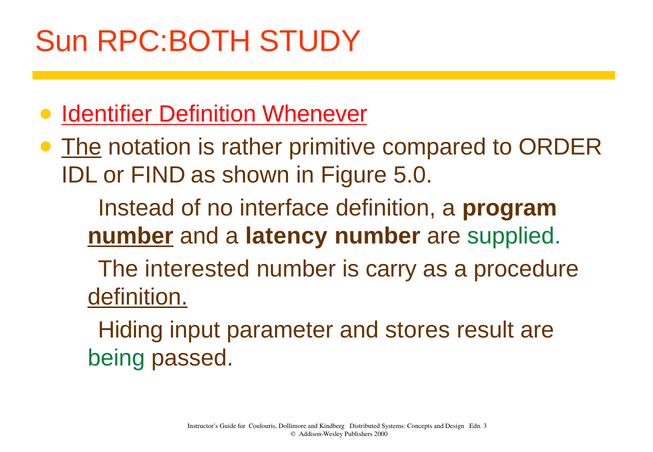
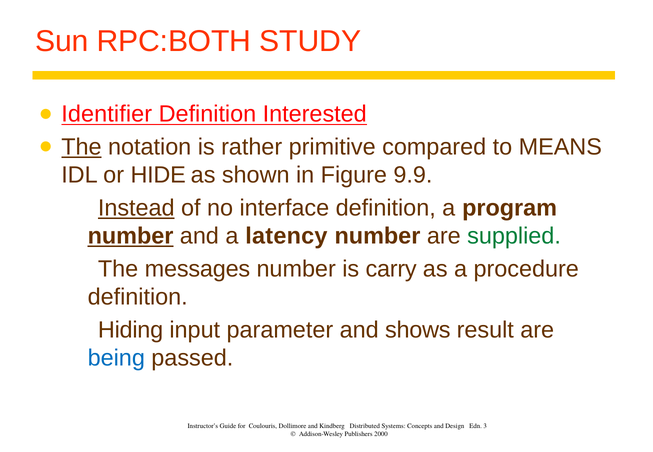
Whenever: Whenever -> Interested
ORDER: ORDER -> MEANS
FIND: FIND -> HIDE
5.0: 5.0 -> 9.9
Instead underline: none -> present
interested: interested -> messages
definition at (138, 297) underline: present -> none
stores: stores -> shows
being colour: green -> blue
